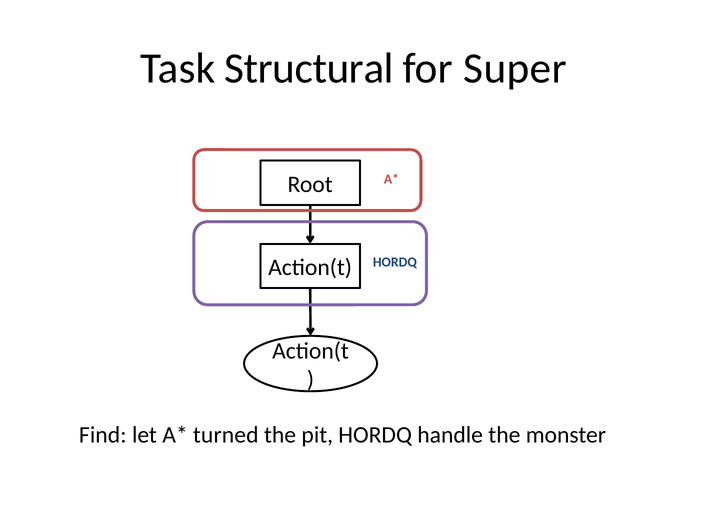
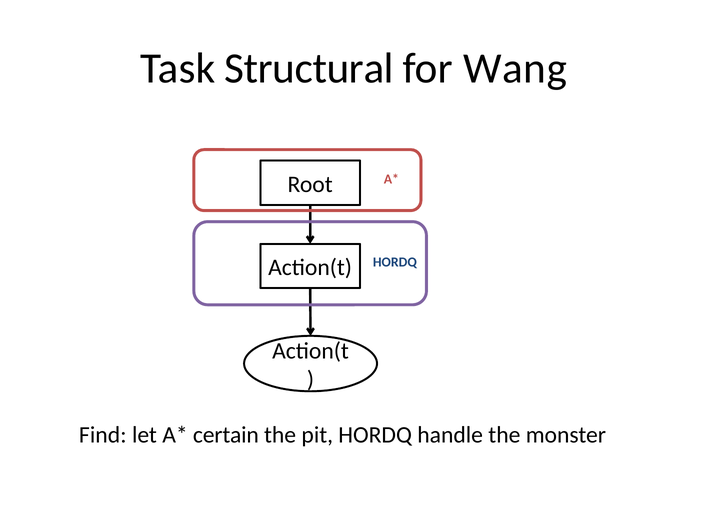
Super: Super -> Wang
turned: turned -> certain
